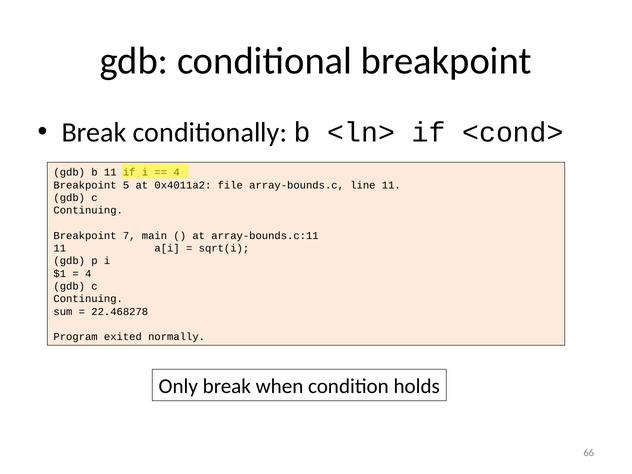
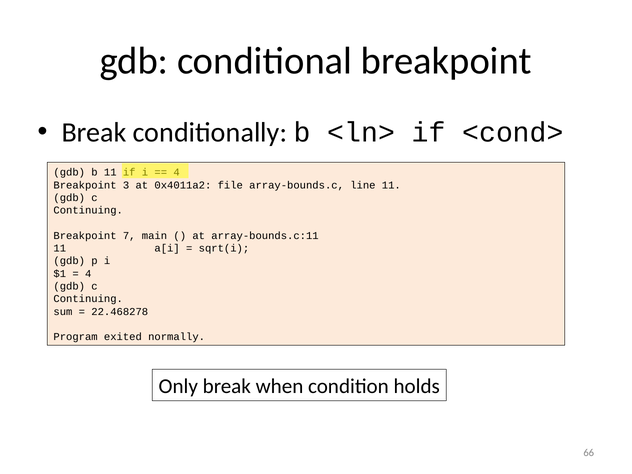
5: 5 -> 3
